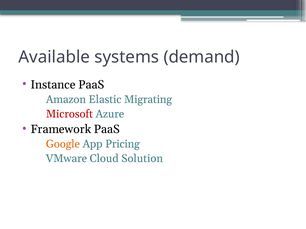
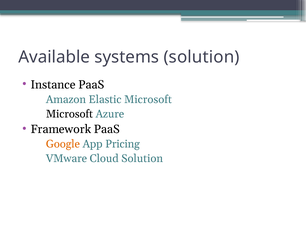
systems demand: demand -> solution
Elastic Migrating: Migrating -> Microsoft
Microsoft at (69, 114) colour: red -> black
